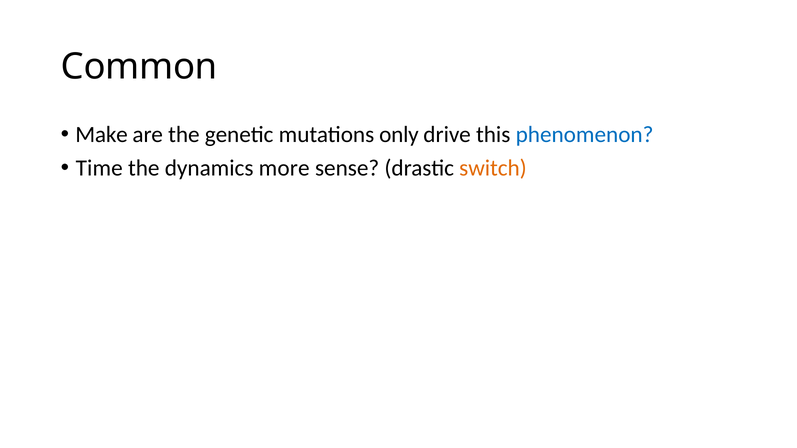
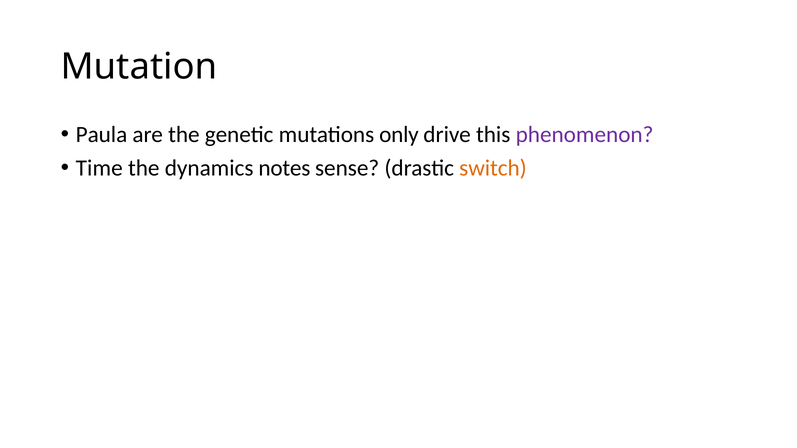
Common: Common -> Mutation
Make: Make -> Paula
phenomenon colour: blue -> purple
more: more -> notes
